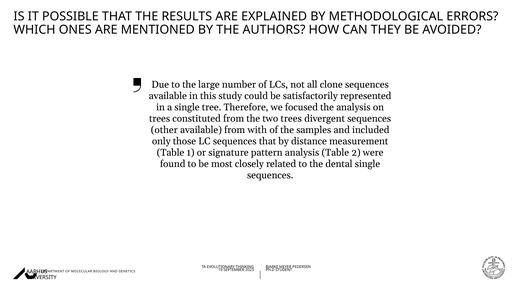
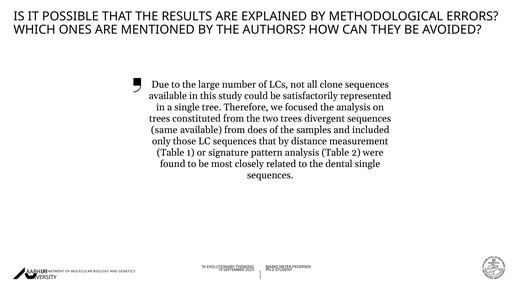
other: other -> same
with: with -> does
